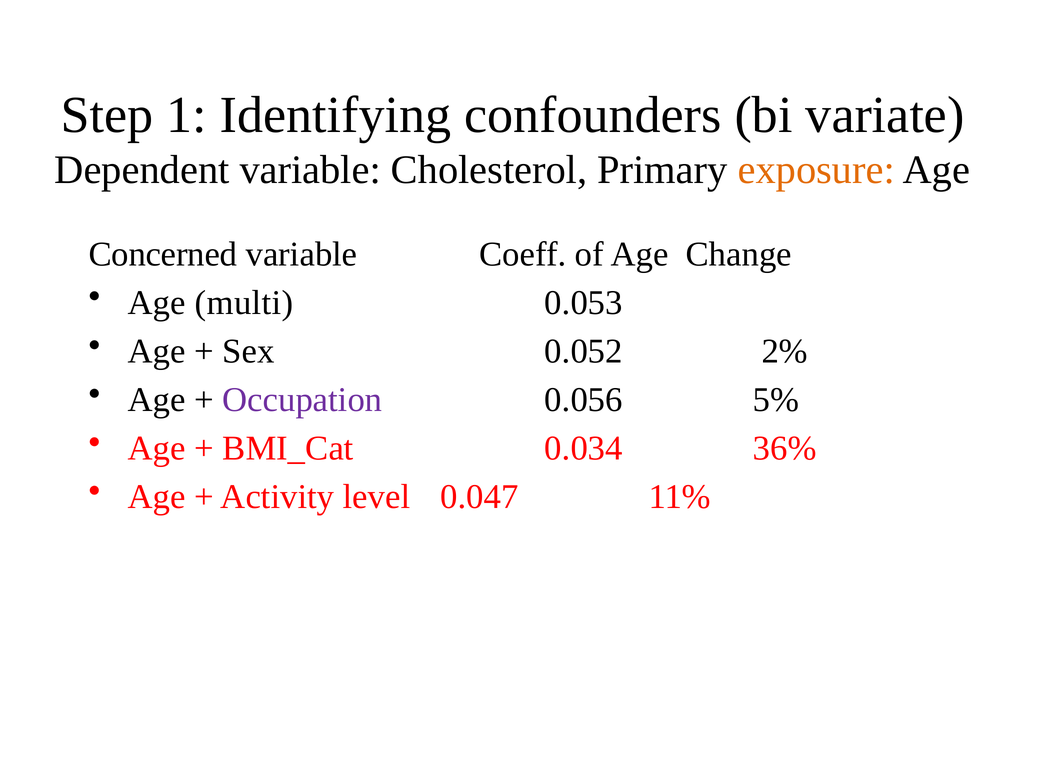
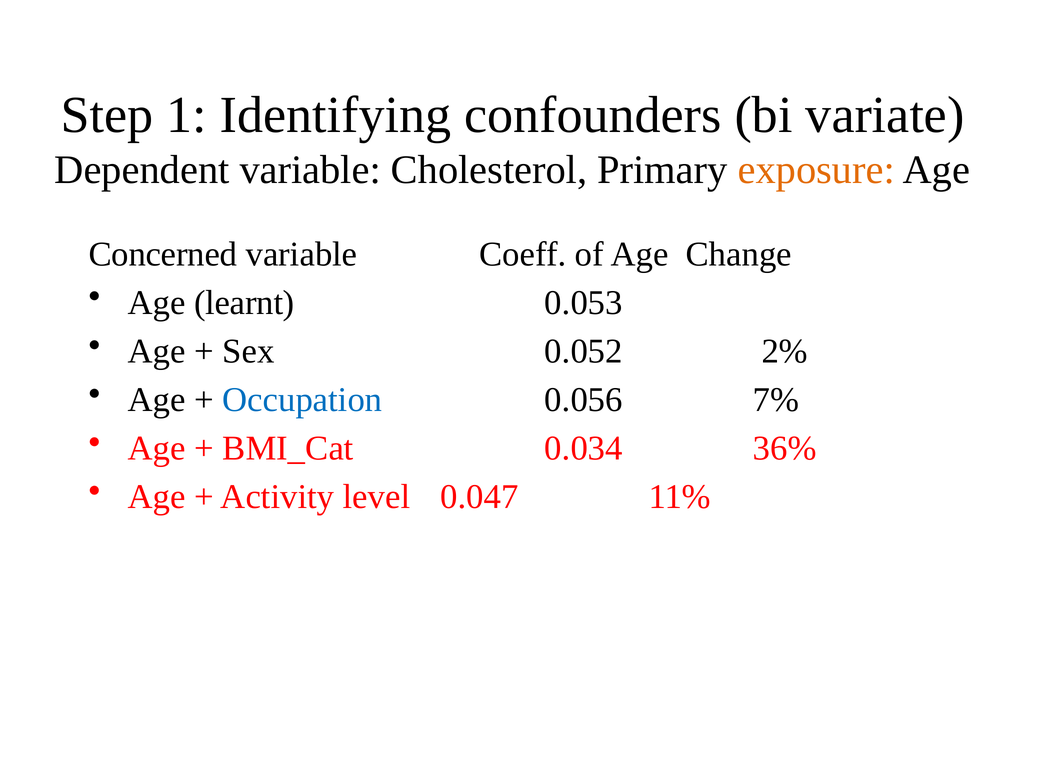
multi: multi -> learnt
Occupation colour: purple -> blue
5%: 5% -> 7%
